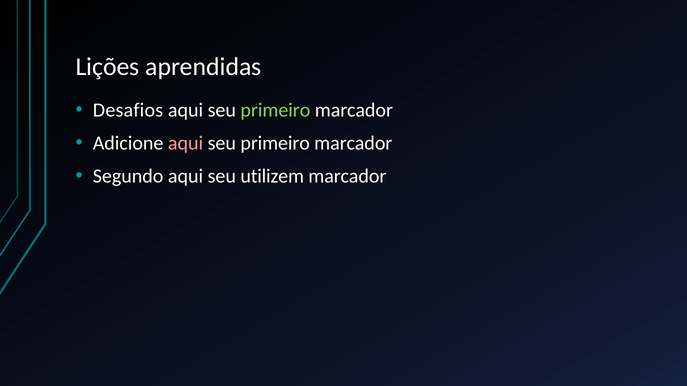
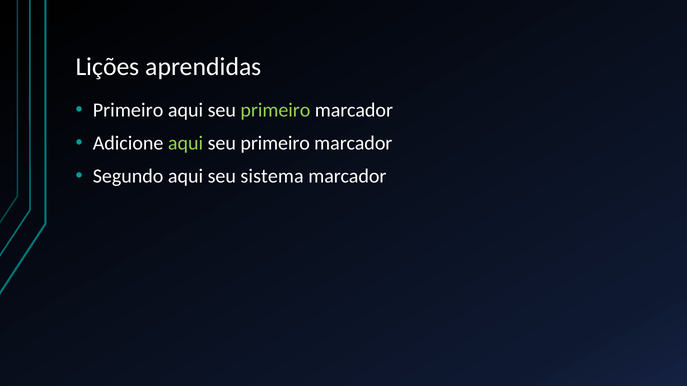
Desafios at (128, 110): Desafios -> Primeiro
aqui at (186, 143) colour: pink -> light green
utilizem: utilizem -> sistema
